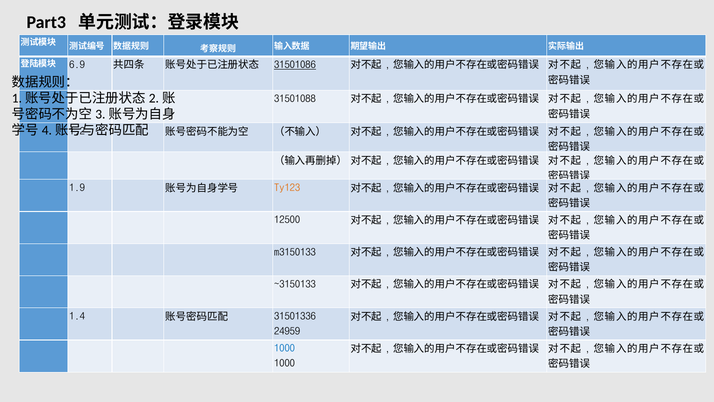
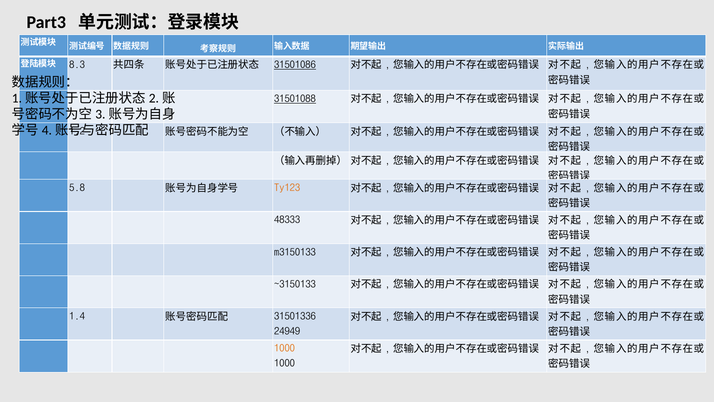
6.9: 6.9 -> 8.3
31501088 underline: none -> present
1.9: 1.9 -> 5.8
12500: 12500 -> 48333
24959: 24959 -> 24949
1000 at (285, 348) colour: blue -> orange
